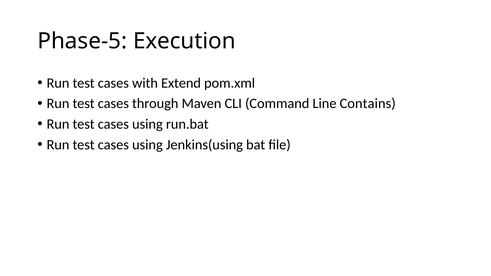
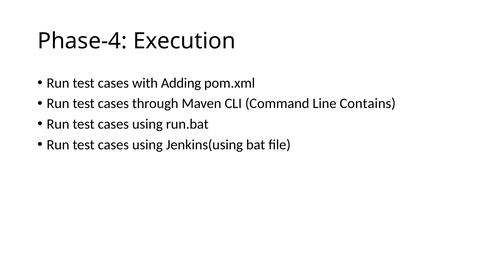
Phase-5: Phase-5 -> Phase-4
Extend: Extend -> Adding
